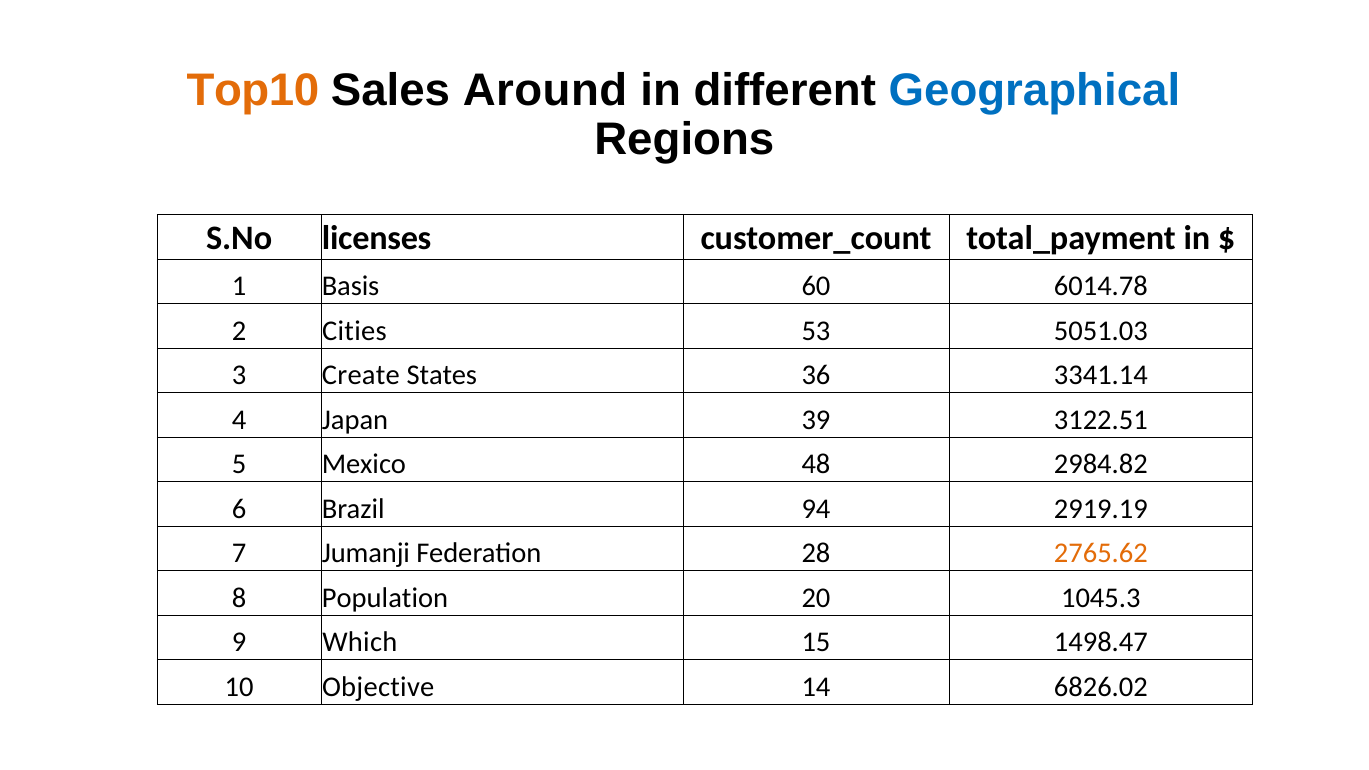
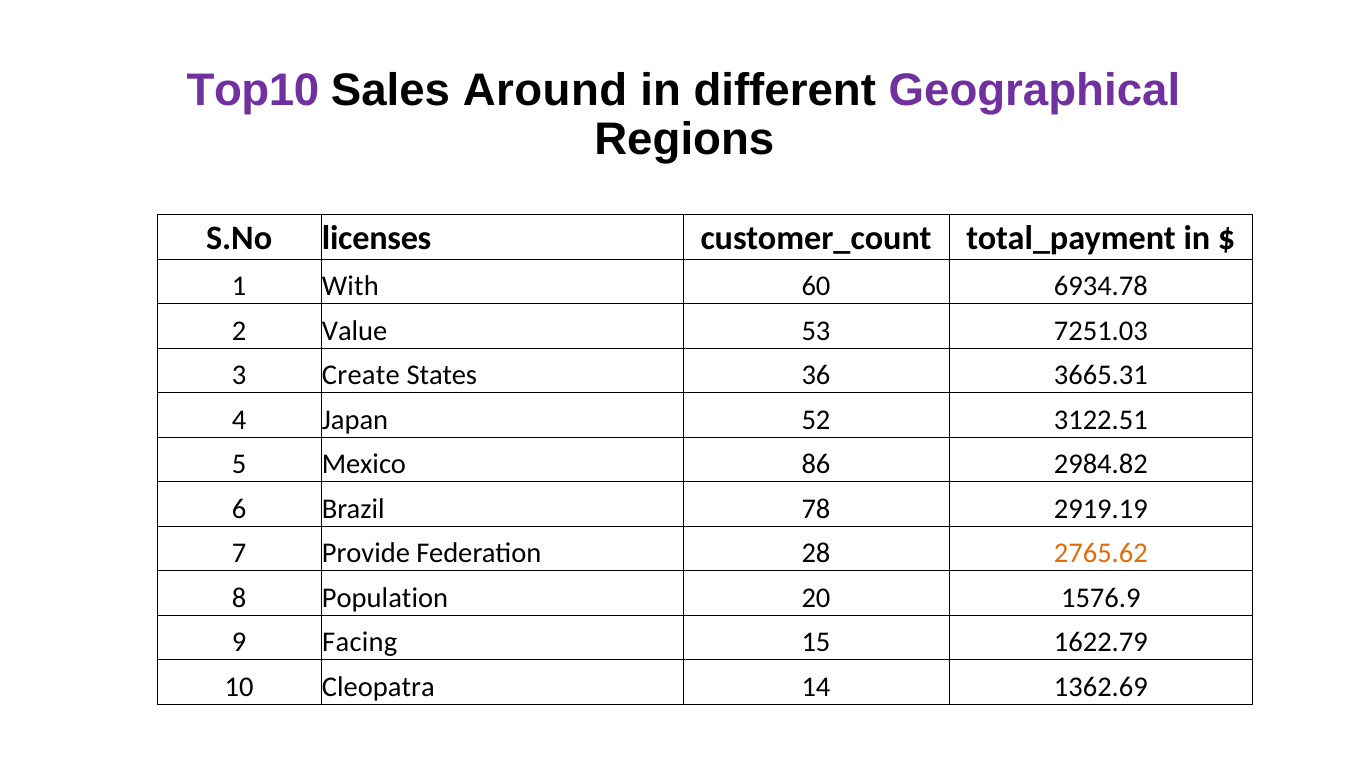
Top10 colour: orange -> purple
Geographical colour: blue -> purple
Basis: Basis -> With
6014.78: 6014.78 -> 6934.78
Cities: Cities -> Value
5051.03: 5051.03 -> 7251.03
3341.14: 3341.14 -> 3665.31
39: 39 -> 52
48: 48 -> 86
94: 94 -> 78
Jumanji: Jumanji -> Provide
1045.3: 1045.3 -> 1576.9
Which: Which -> Facing
1498.47: 1498.47 -> 1622.79
Objective: Objective -> Cleopatra
6826.02: 6826.02 -> 1362.69
